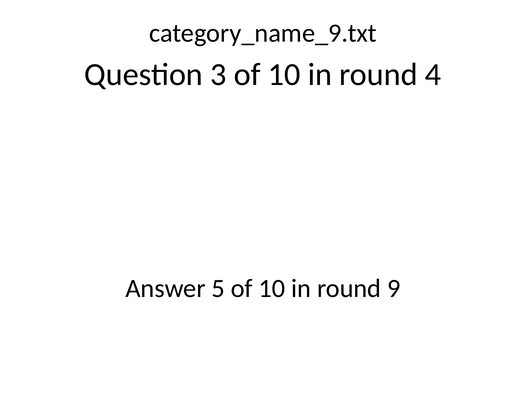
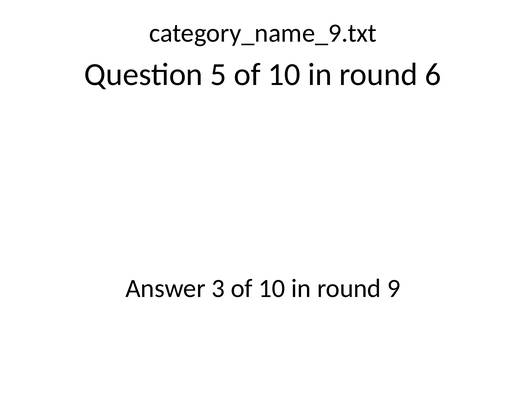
3: 3 -> 5
4: 4 -> 6
5: 5 -> 3
